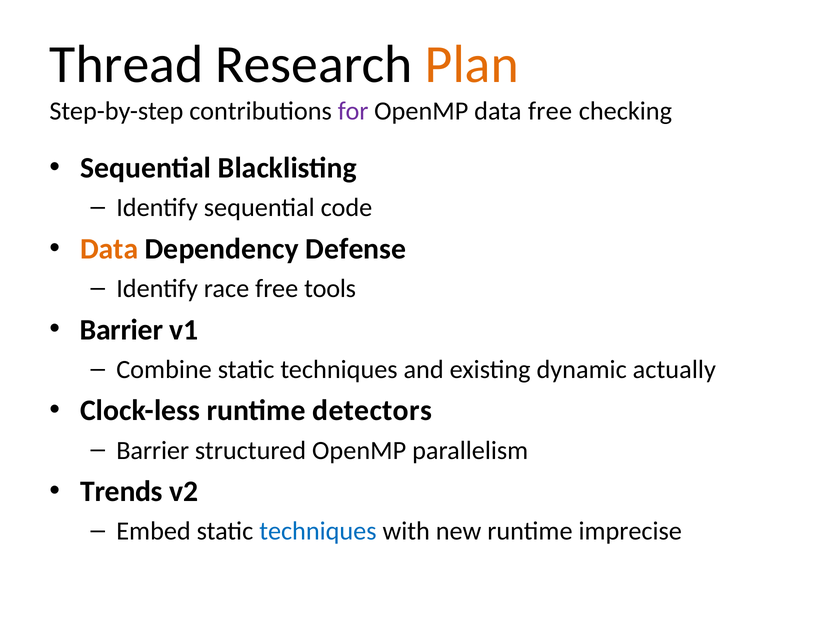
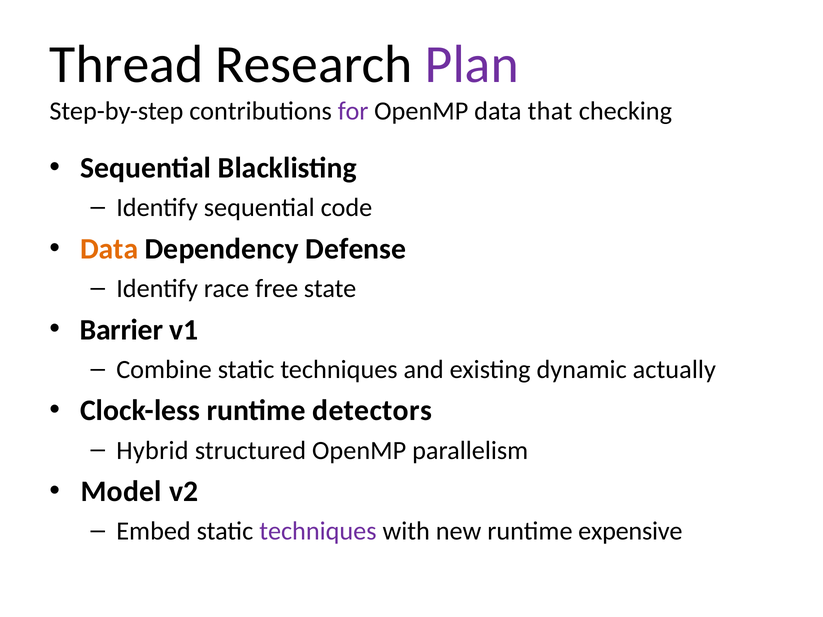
Plan colour: orange -> purple
data free: free -> that
tools: tools -> state
Barrier at (153, 451): Barrier -> Hybrid
Trends: Trends -> Model
techniques at (318, 531) colour: blue -> purple
imprecise: imprecise -> expensive
